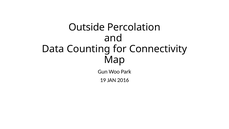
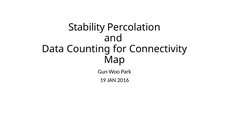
Outside: Outside -> Stability
